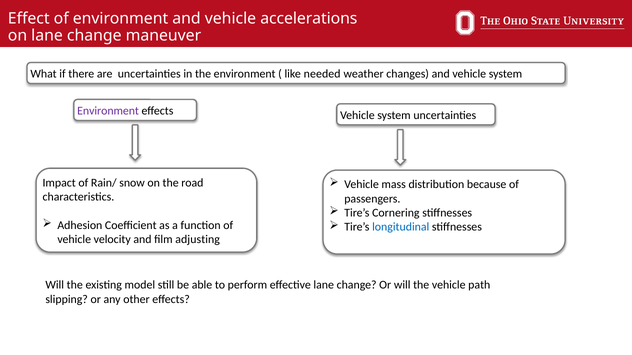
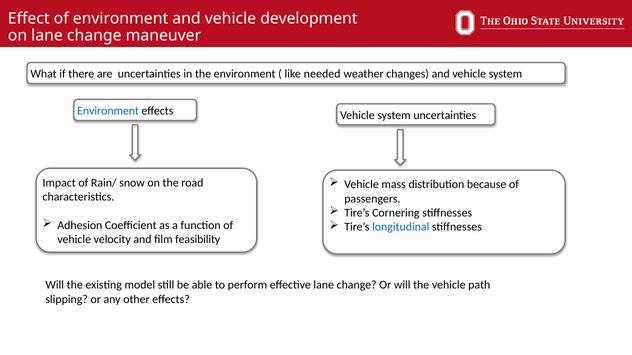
accelerations: accelerations -> development
Environment at (108, 111) colour: purple -> blue
adjusting: adjusting -> feasibility
